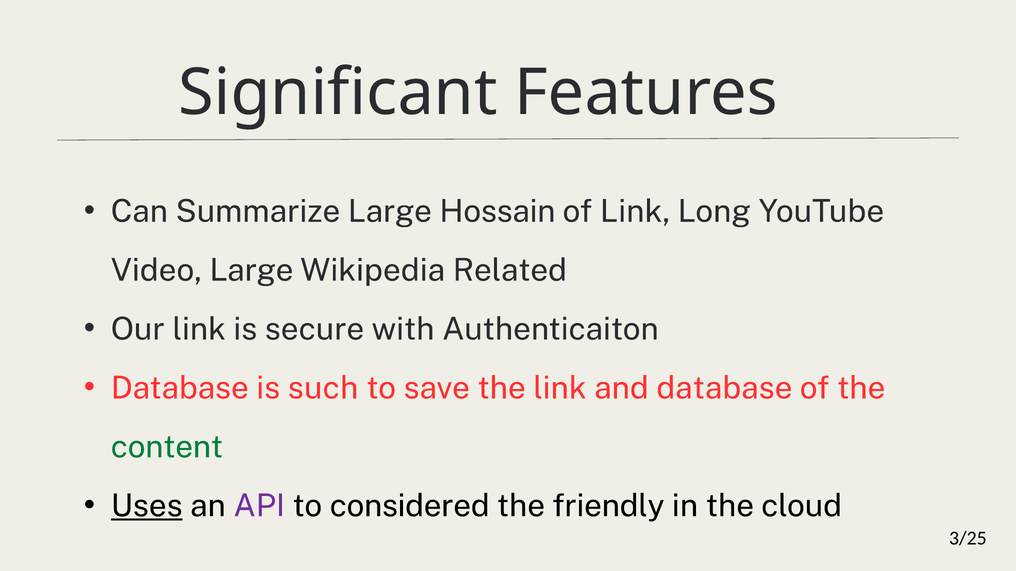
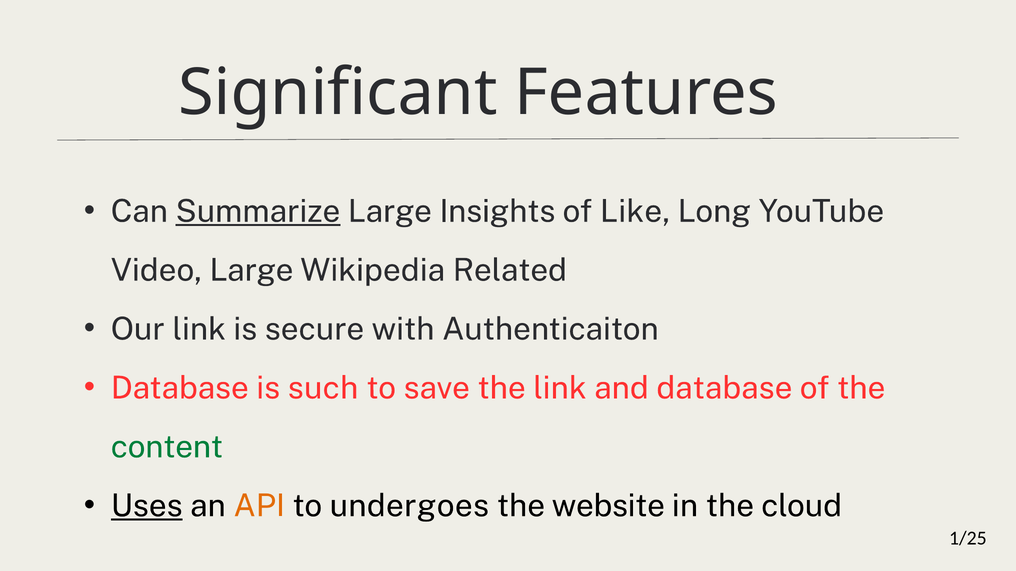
Summarize underline: none -> present
Hossain: Hossain -> Insights
of Link: Link -> Like
API colour: purple -> orange
considered: considered -> undergoes
friendly: friendly -> website
3/25: 3/25 -> 1/25
